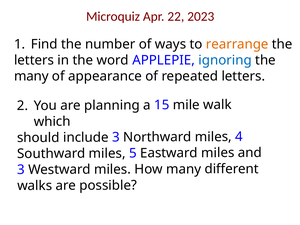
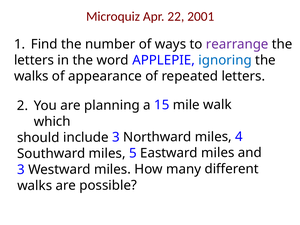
2023: 2023 -> 2001
rearrange colour: orange -> purple
many at (31, 76): many -> walks
